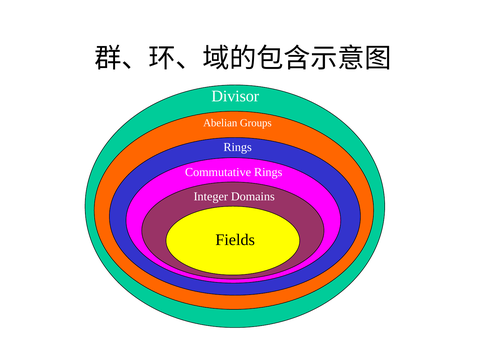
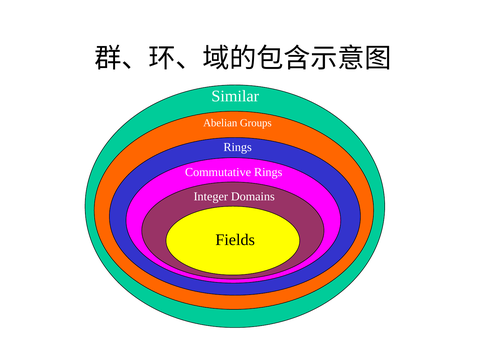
Divisor: Divisor -> Similar
